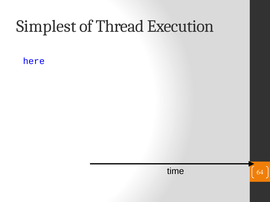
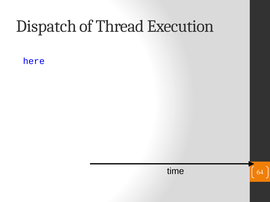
Simplest: Simplest -> Dispatch
